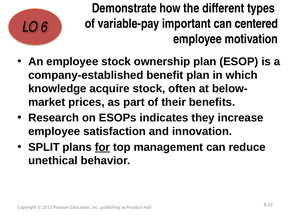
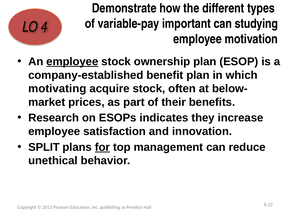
centered: centered -> studying
6: 6 -> 4
employee at (72, 62) underline: none -> present
knowledge: knowledge -> motivating
